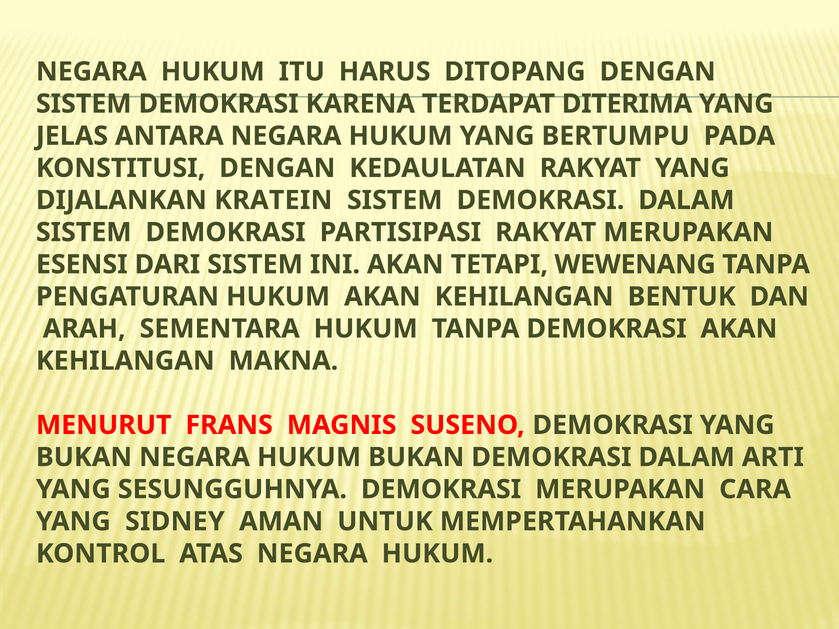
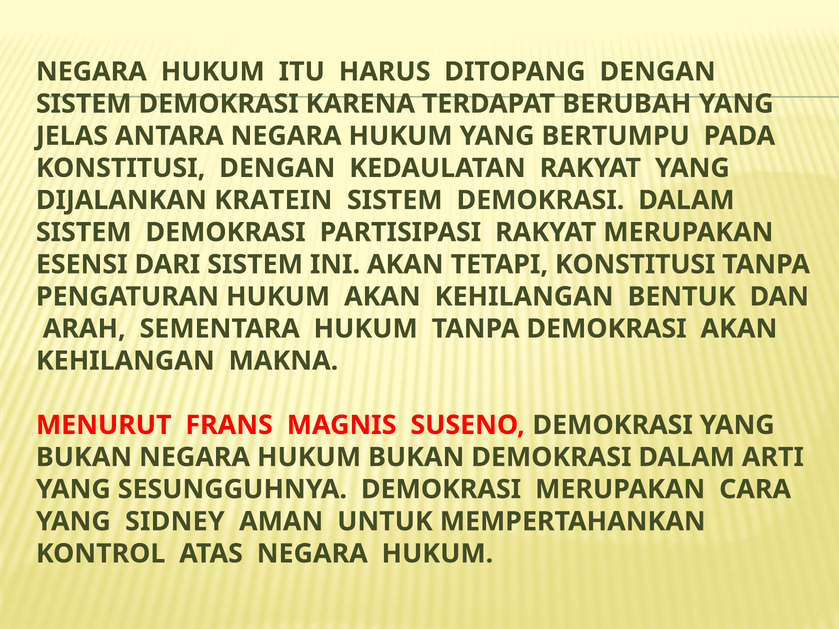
DITERIMA: DITERIMA -> BERUBAH
TETAPI WEWENANG: WEWENANG -> KONSTITUSI
